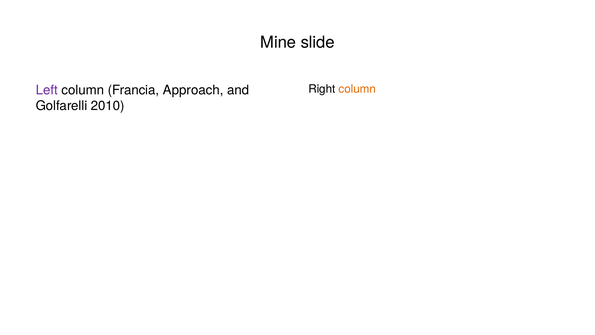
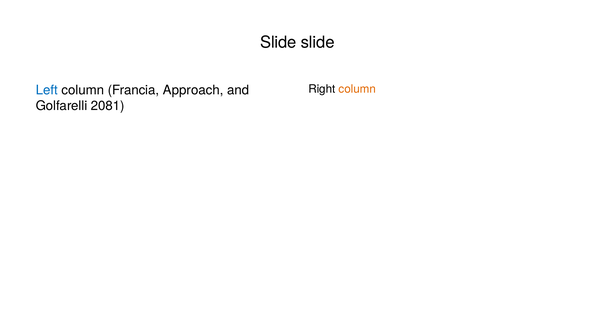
Mine at (278, 42): Mine -> Slide
Left colour: purple -> blue
2010: 2010 -> 2081
